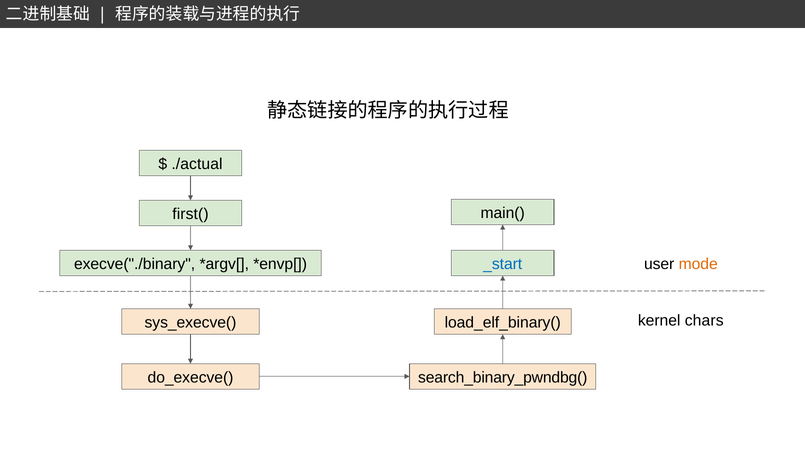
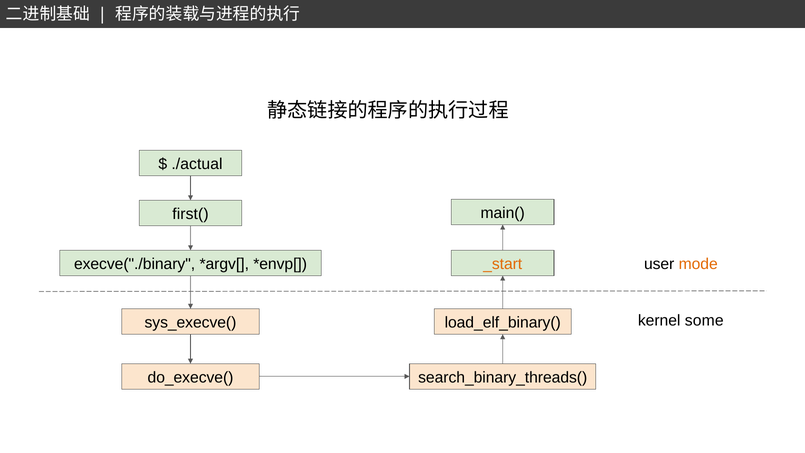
_start colour: blue -> orange
chars: chars -> some
search_binary_pwndbg(: search_binary_pwndbg( -> search_binary_threads(
